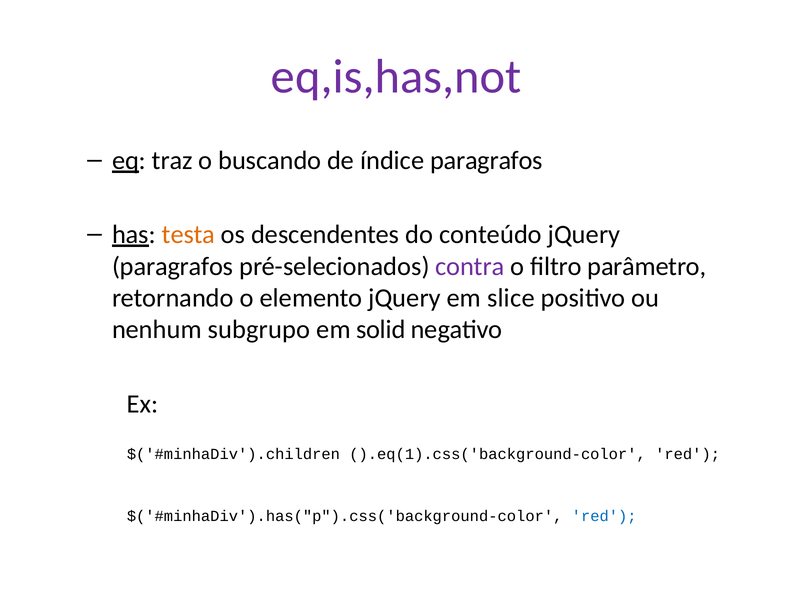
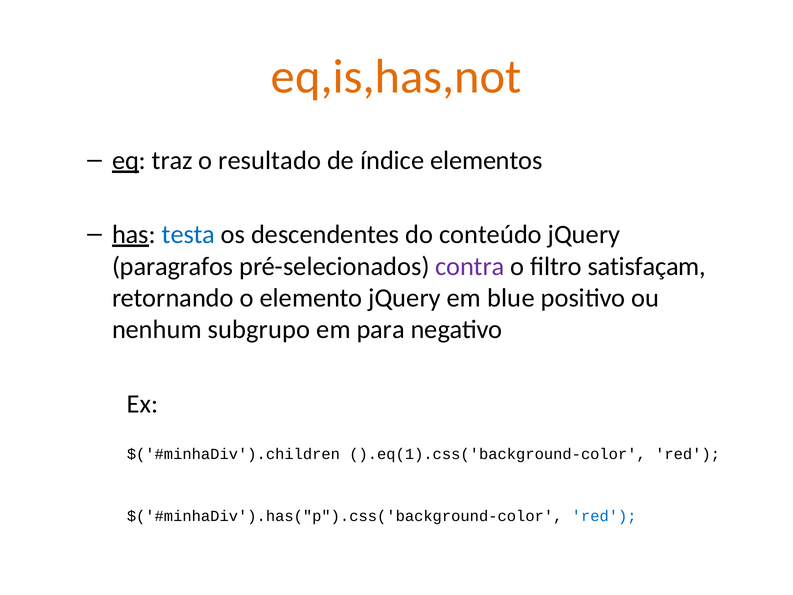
eq,is,has,not colour: purple -> orange
buscando: buscando -> resultado
índice paragrafos: paragrafos -> elementos
testa colour: orange -> blue
parâmetro: parâmetro -> satisfaçam
slice: slice -> blue
solid: solid -> para
